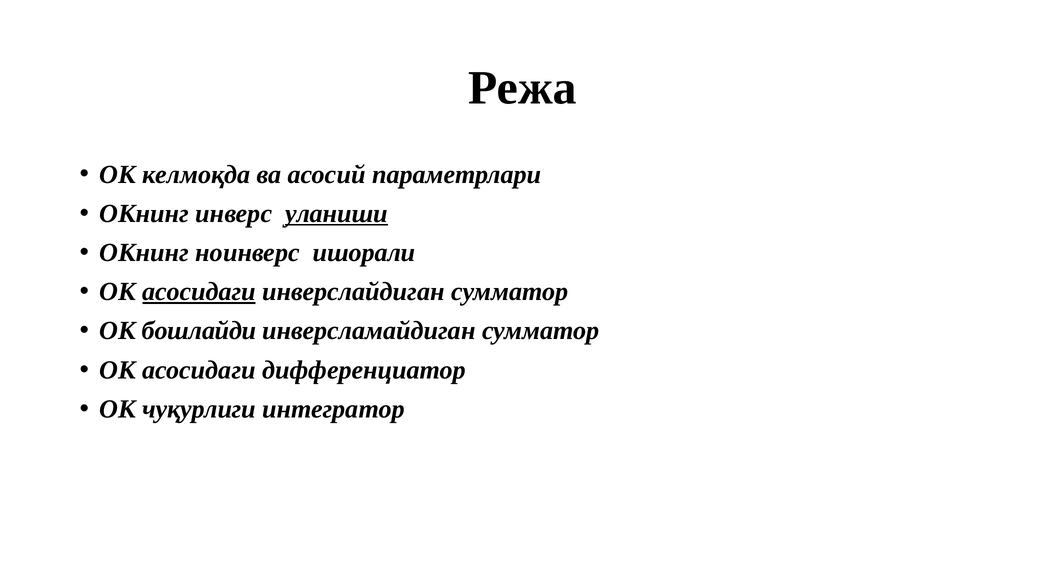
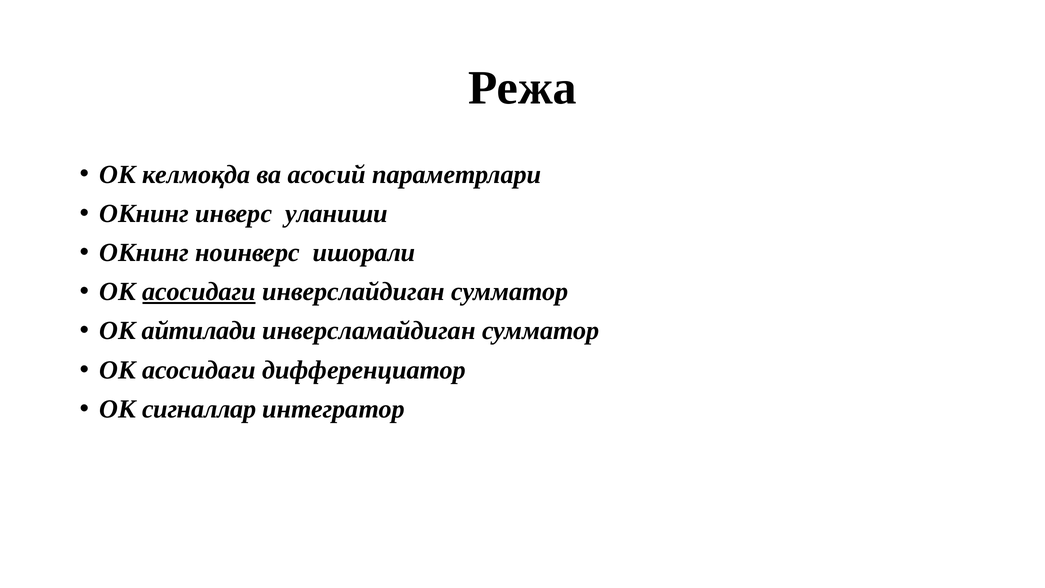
уланиши underline: present -> none
бошлайди: бошлайди -> айтилади
чуқурлиги: чуқурлиги -> сигналлар
